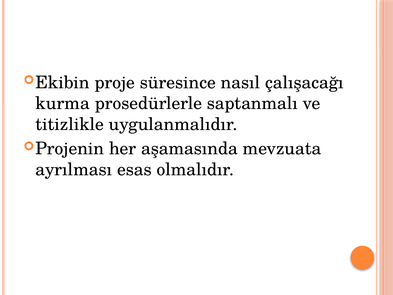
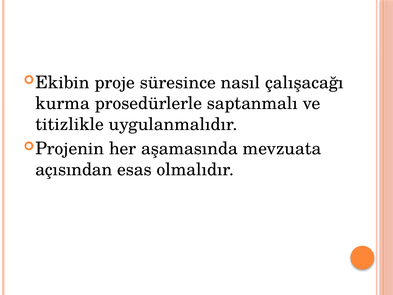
ayrılması: ayrılması -> açısından
